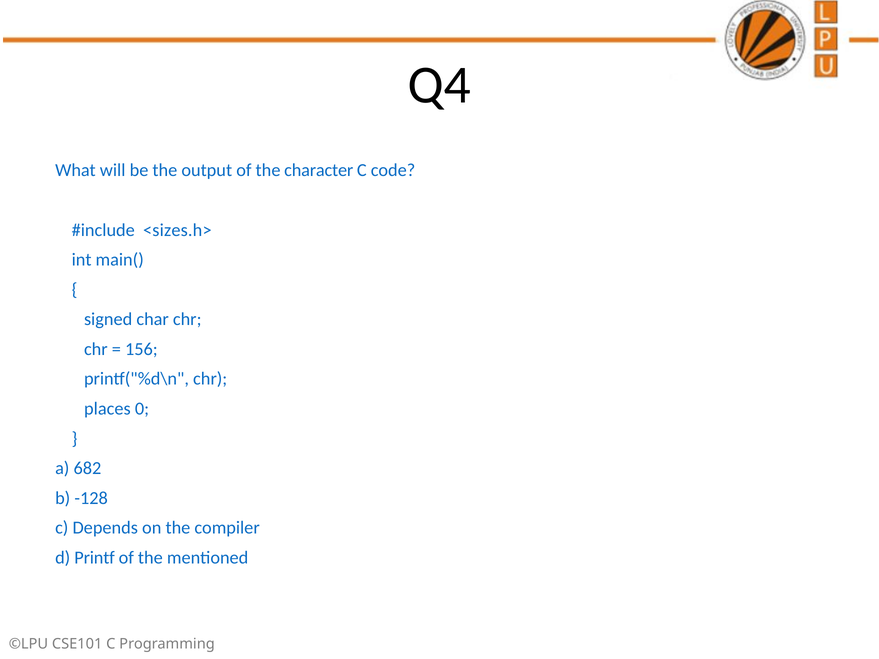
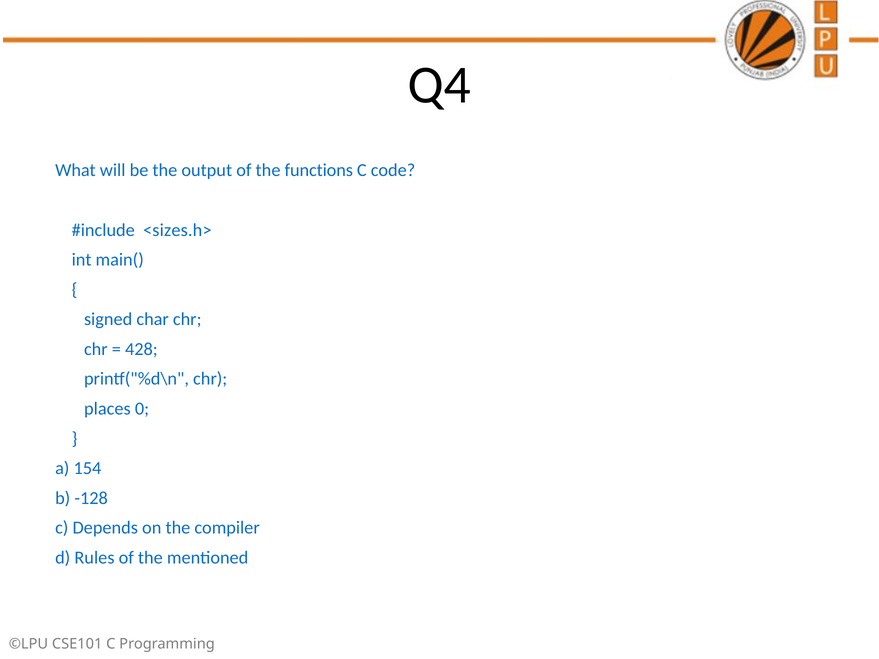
character: character -> functions
156: 156 -> 428
682: 682 -> 154
Printf: Printf -> Rules
